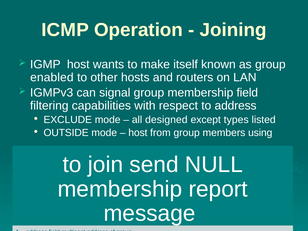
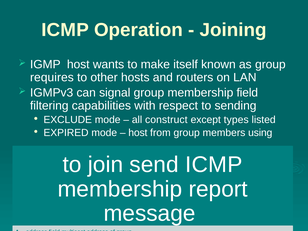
enabled: enabled -> requires
to address: address -> sending
designed: designed -> construct
OUTSIDE: OUTSIDE -> EXPIRED
NULL at (214, 165): NULL -> ICMP
